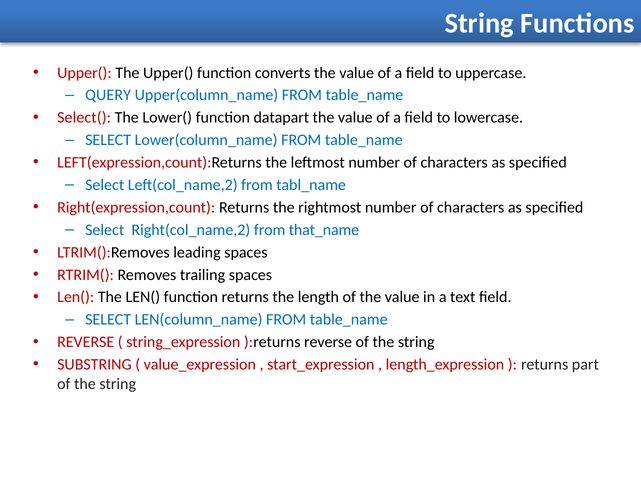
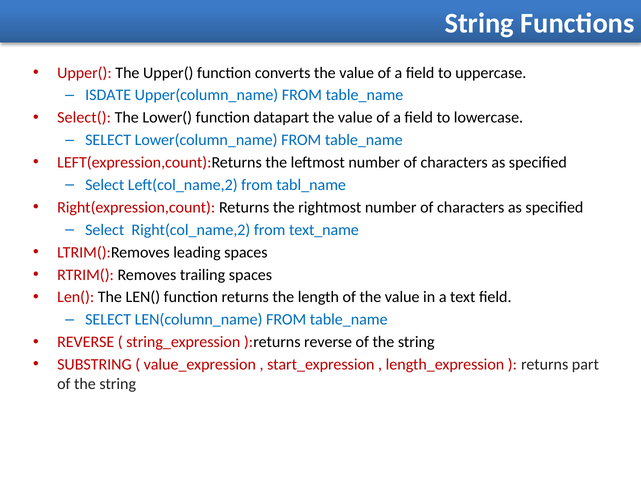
QUERY: QUERY -> ISDATE
that_name: that_name -> text_name
